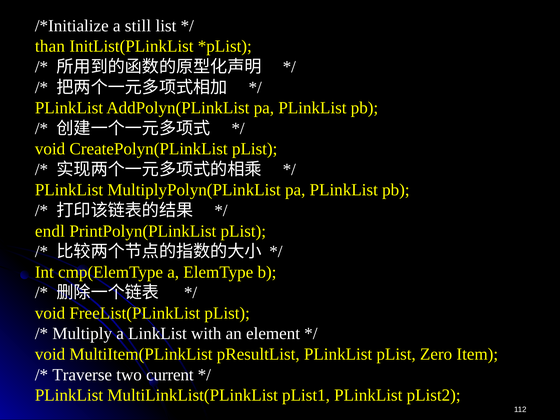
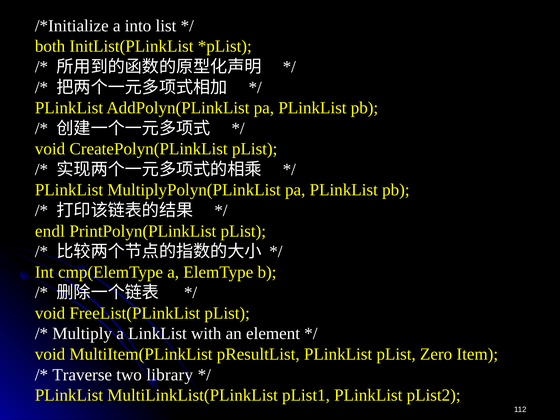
still: still -> into
than: than -> both
current: current -> library
